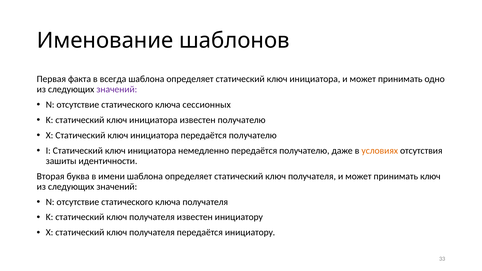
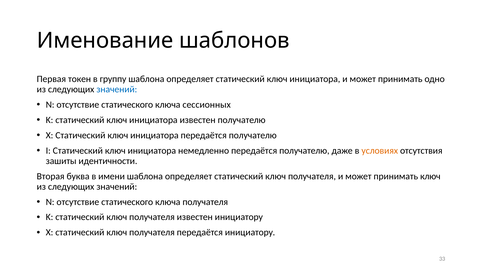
факта: факта -> токен
всегда: всегда -> группу
значений at (117, 89) colour: purple -> blue
